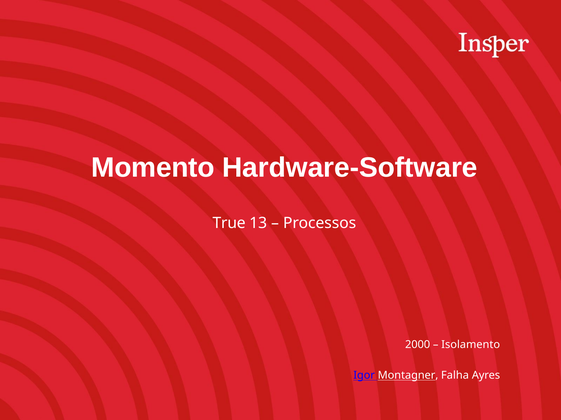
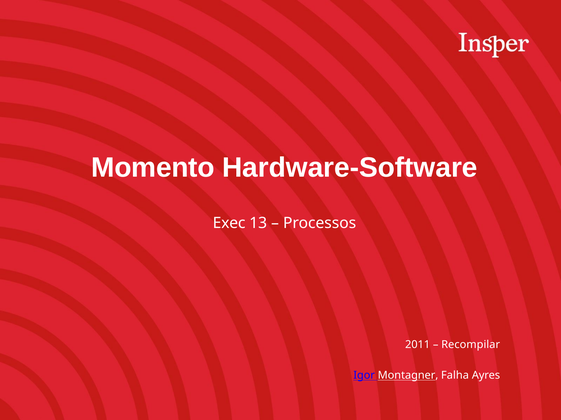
True: True -> Exec
2000: 2000 -> 2011
Isolamento: Isolamento -> Recompilar
